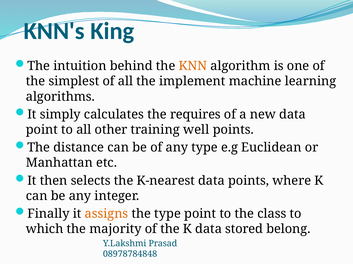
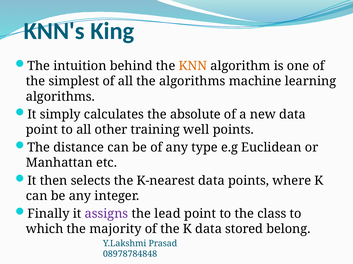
the implement: implement -> algorithms
requires: requires -> absolute
assigns colour: orange -> purple
the type: type -> lead
